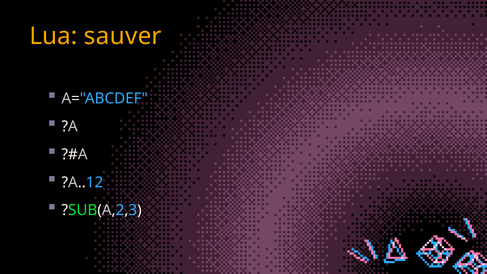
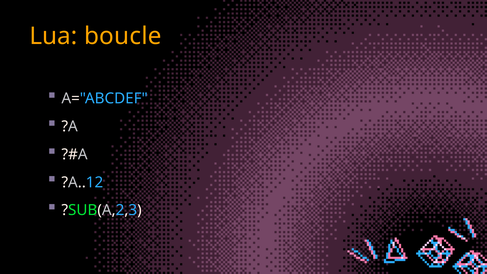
sauver: sauver -> boucle
